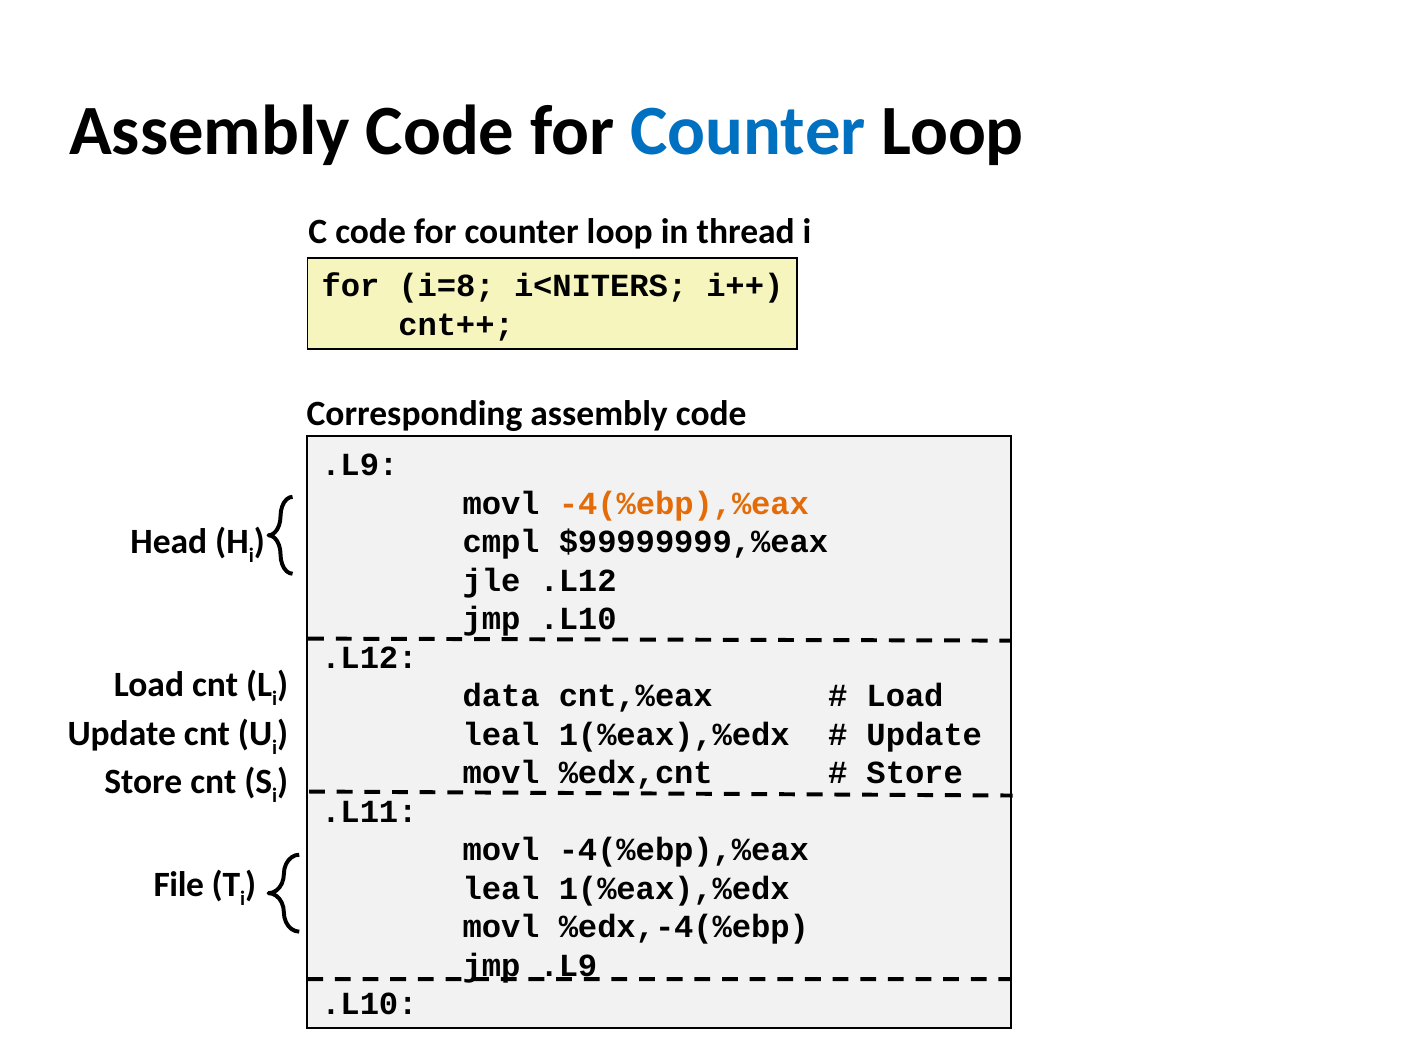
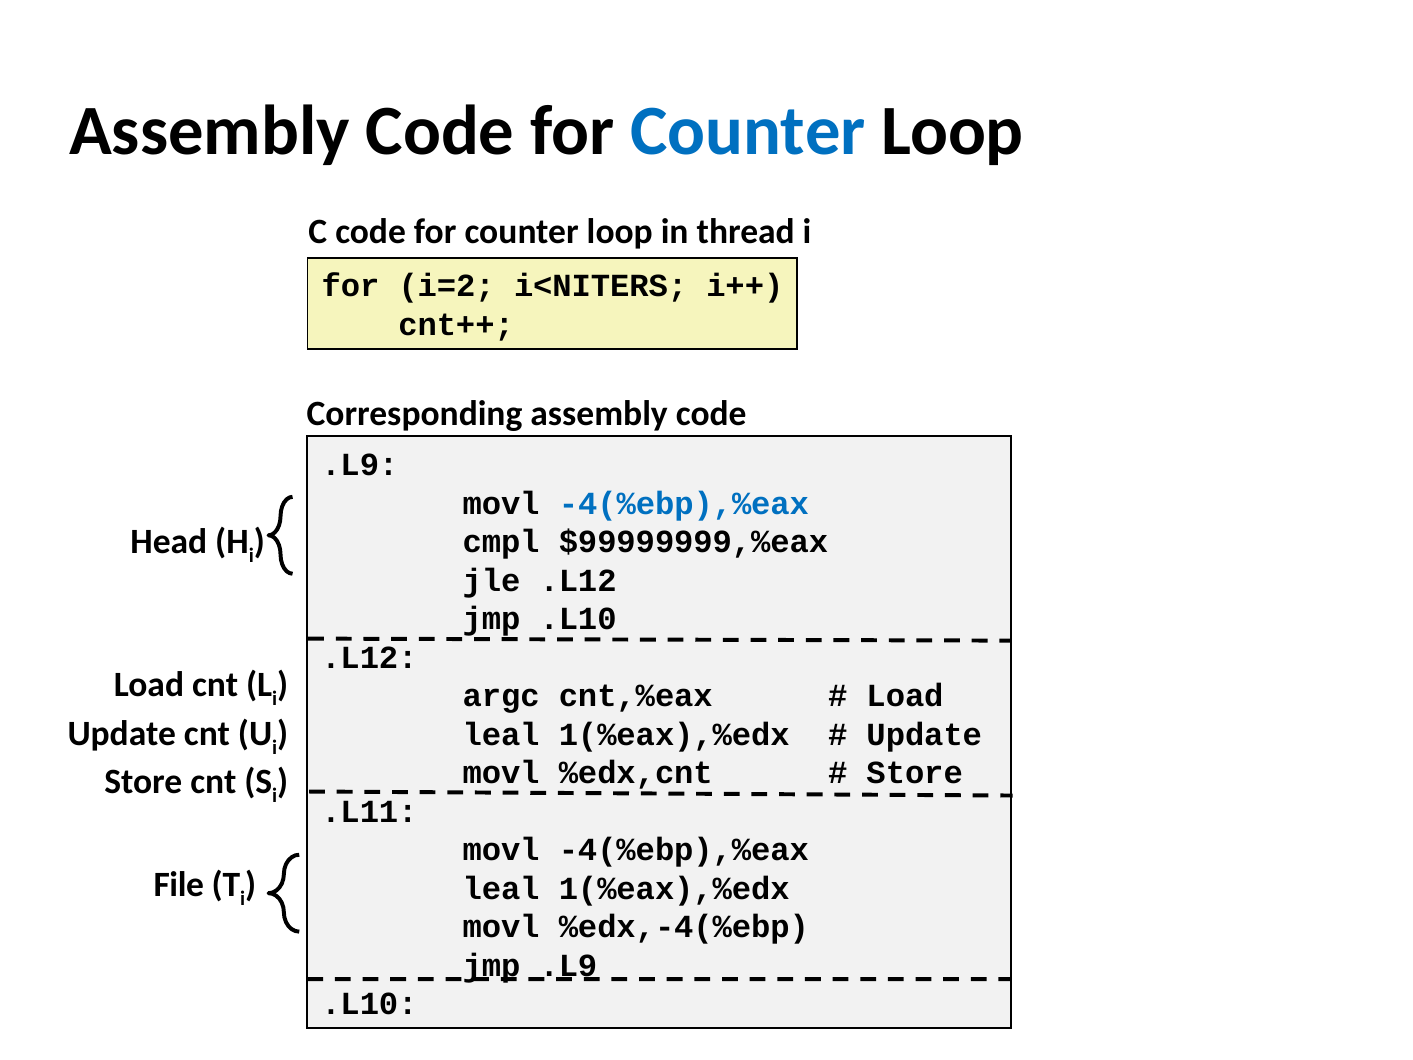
i=8: i=8 -> i=2
-4(%ebp),%eax at (684, 503) colour: orange -> blue
data: data -> argc
